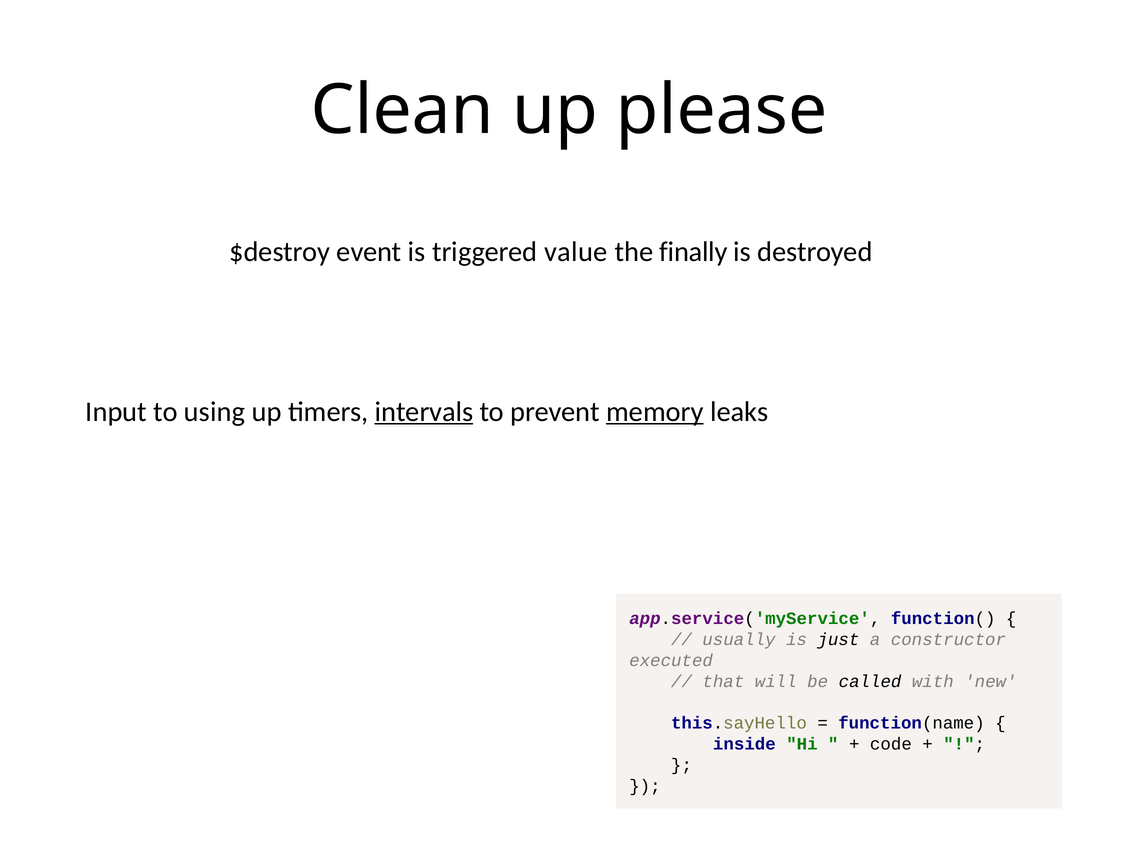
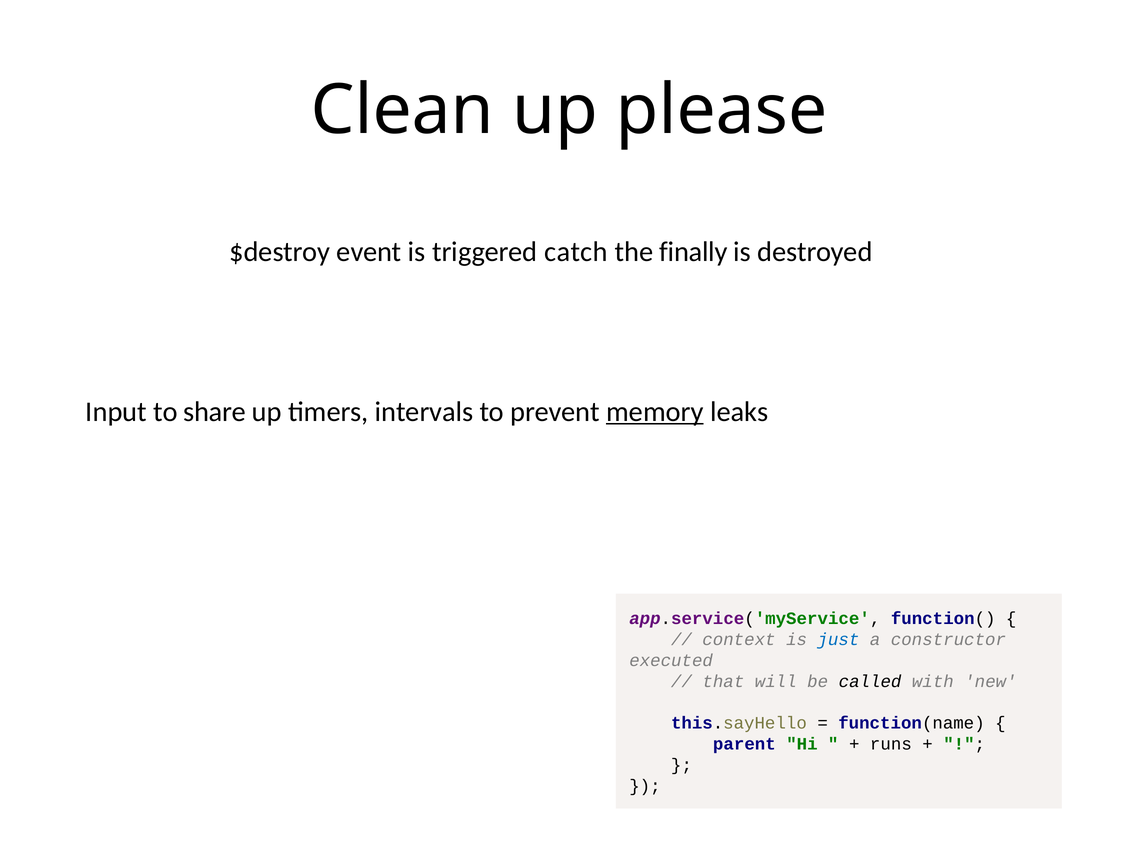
value: value -> catch
using: using -> share
intervals underline: present -> none
usually: usually -> context
just colour: black -> blue
inside: inside -> parent
code: code -> runs
